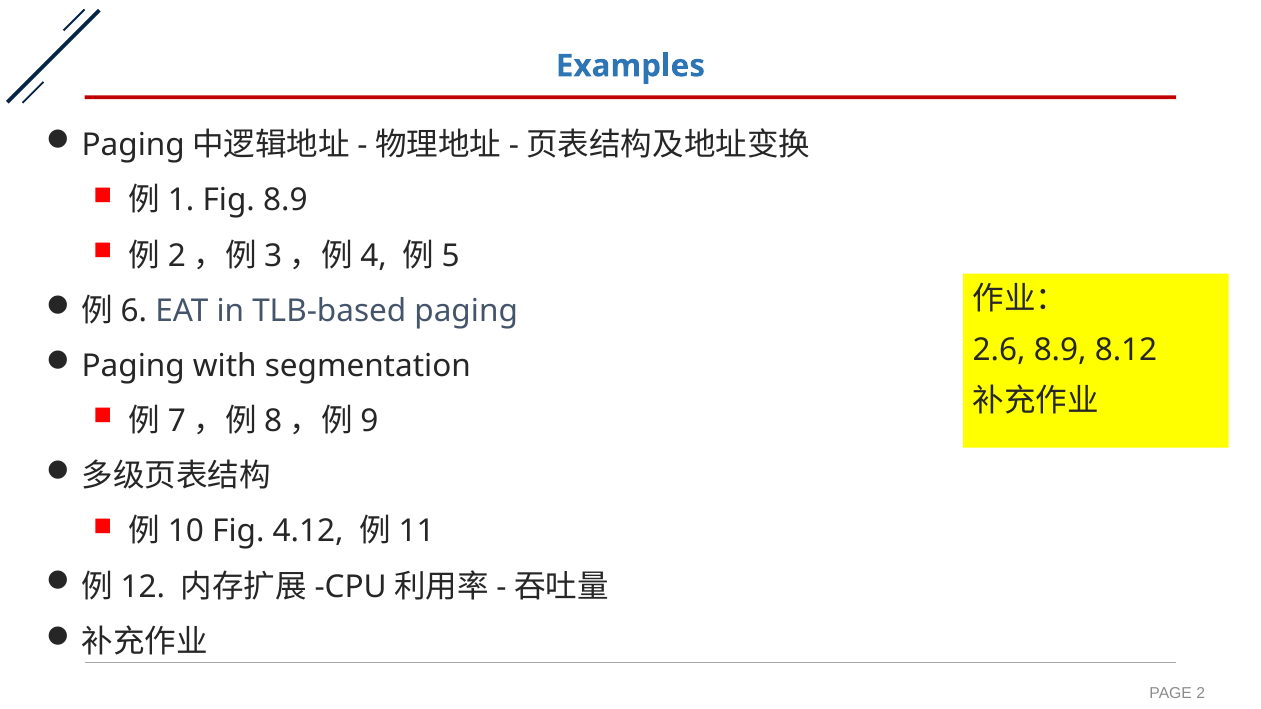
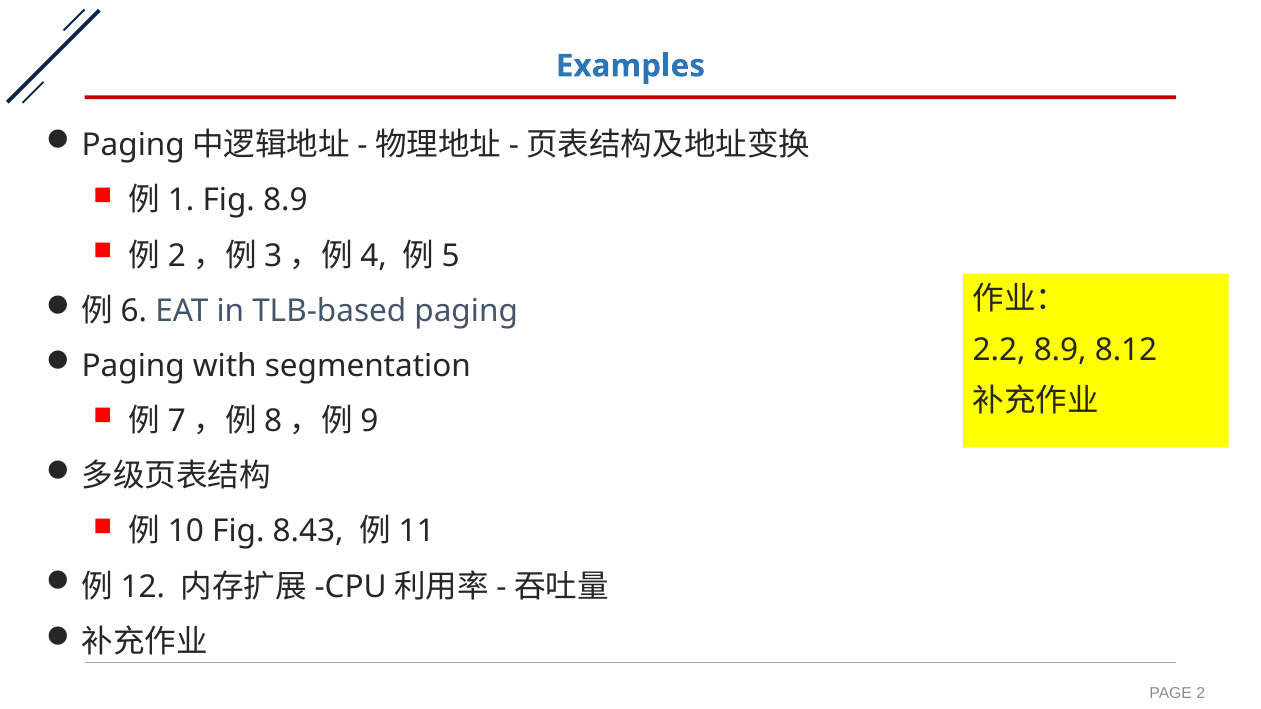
2.6: 2.6 -> 2.2
4.12: 4.12 -> 8.43
